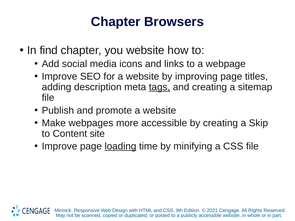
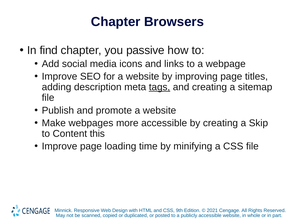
you website: website -> passive
site: site -> this
loading underline: present -> none
